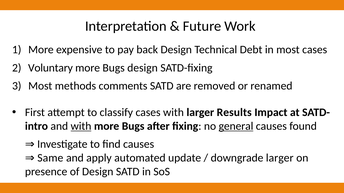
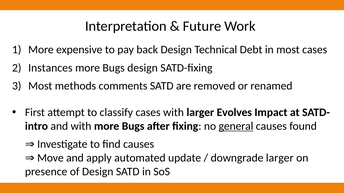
Voluntary: Voluntary -> Instances
Results: Results -> Evolves
with at (81, 126) underline: present -> none
Same: Same -> Move
